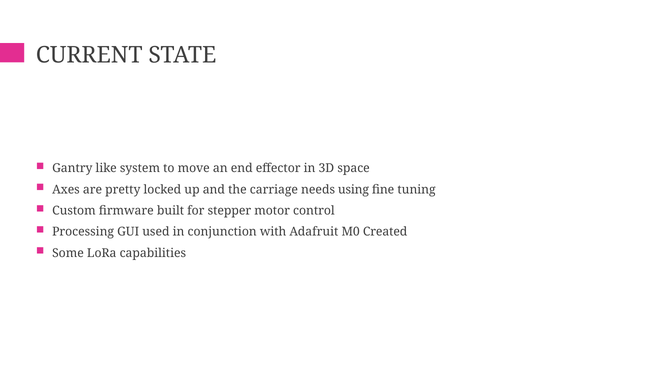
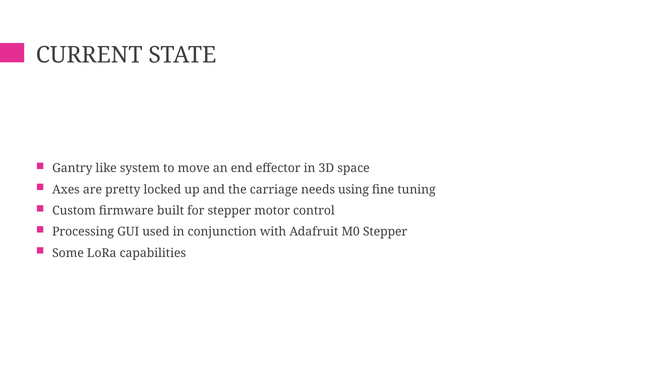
M0 Created: Created -> Stepper
